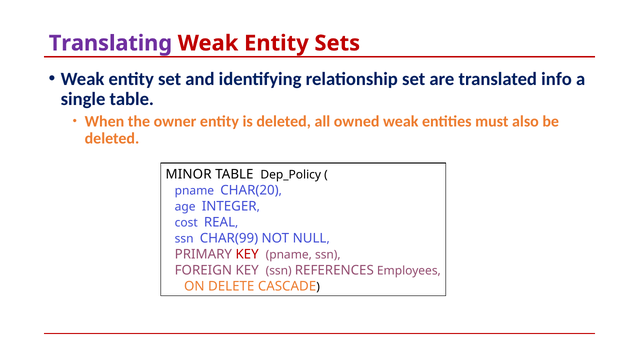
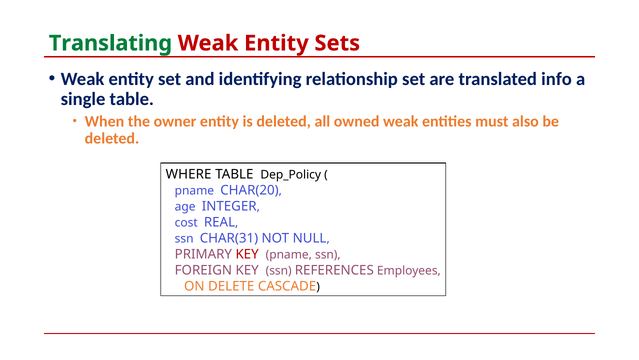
Translating colour: purple -> green
MINOR: MINOR -> WHERE
CHAR(99: CHAR(99 -> CHAR(31
